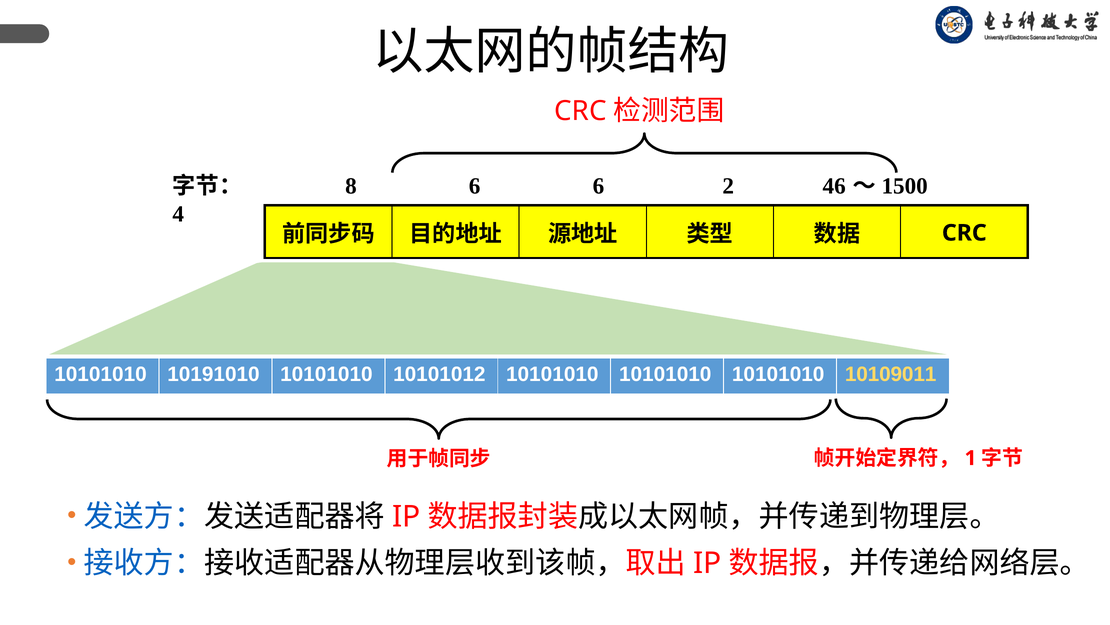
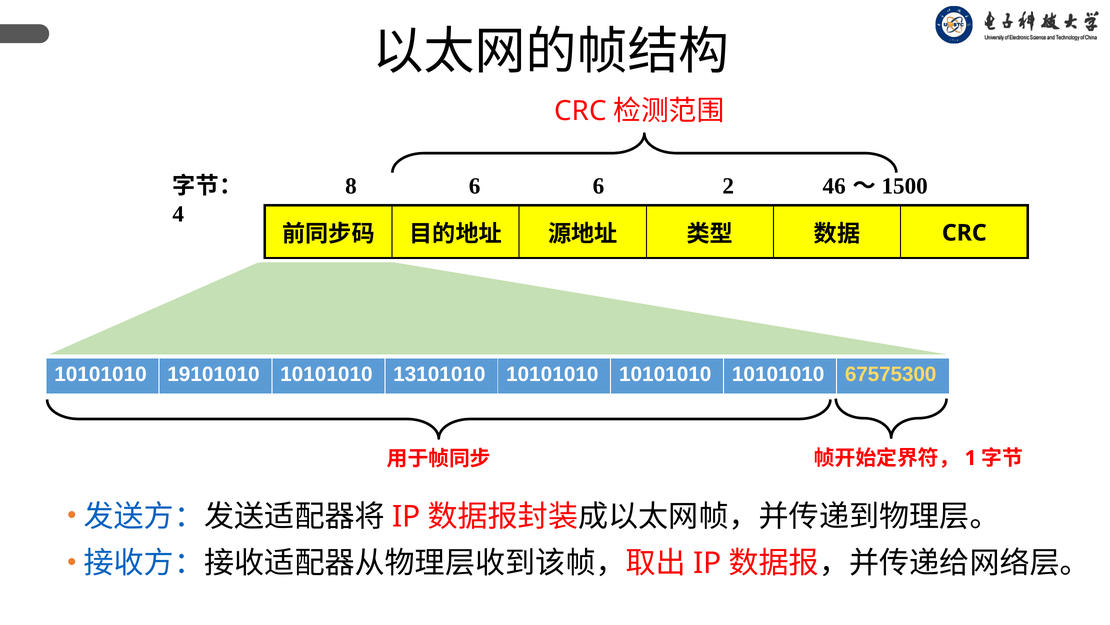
10191010: 10191010 -> 19101010
10101012: 10101012 -> 13101010
10109011: 10109011 -> 67575300
